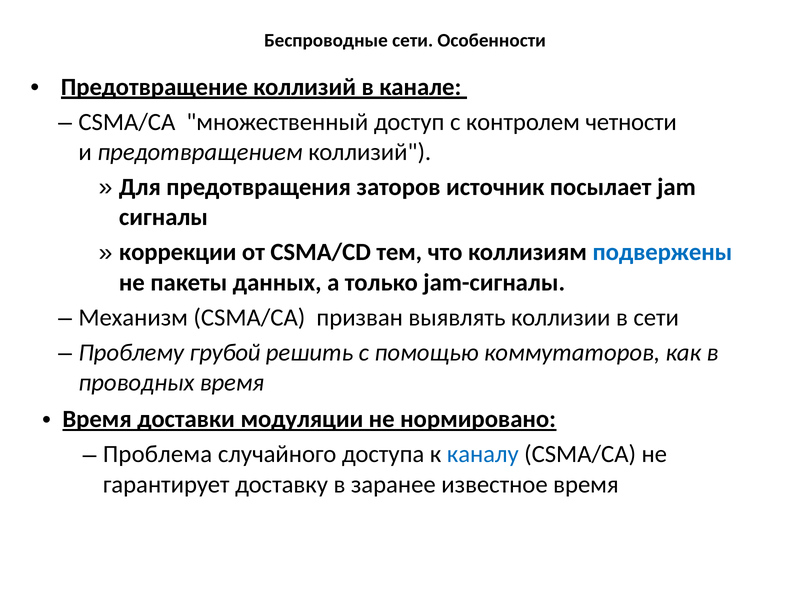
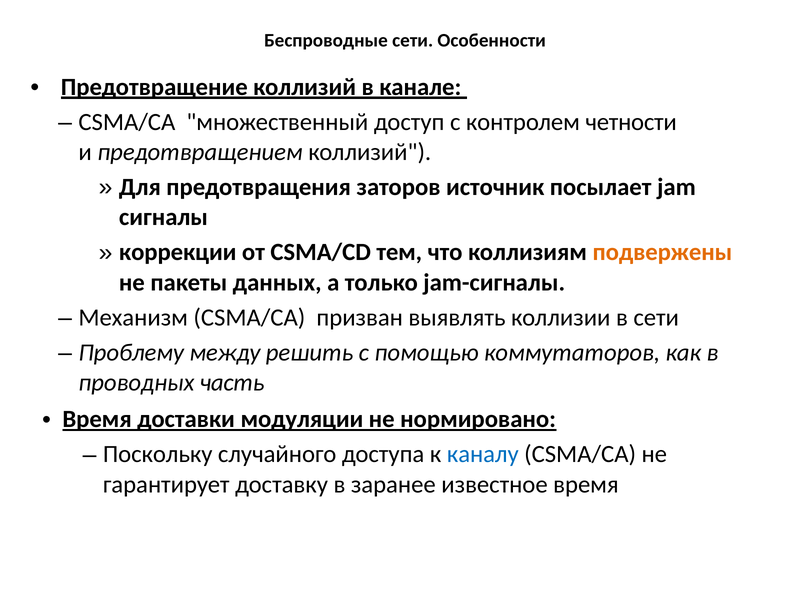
подвержены colour: blue -> orange
грубой: грубой -> между
проводных время: время -> часть
Проблема: Проблема -> Поскольку
